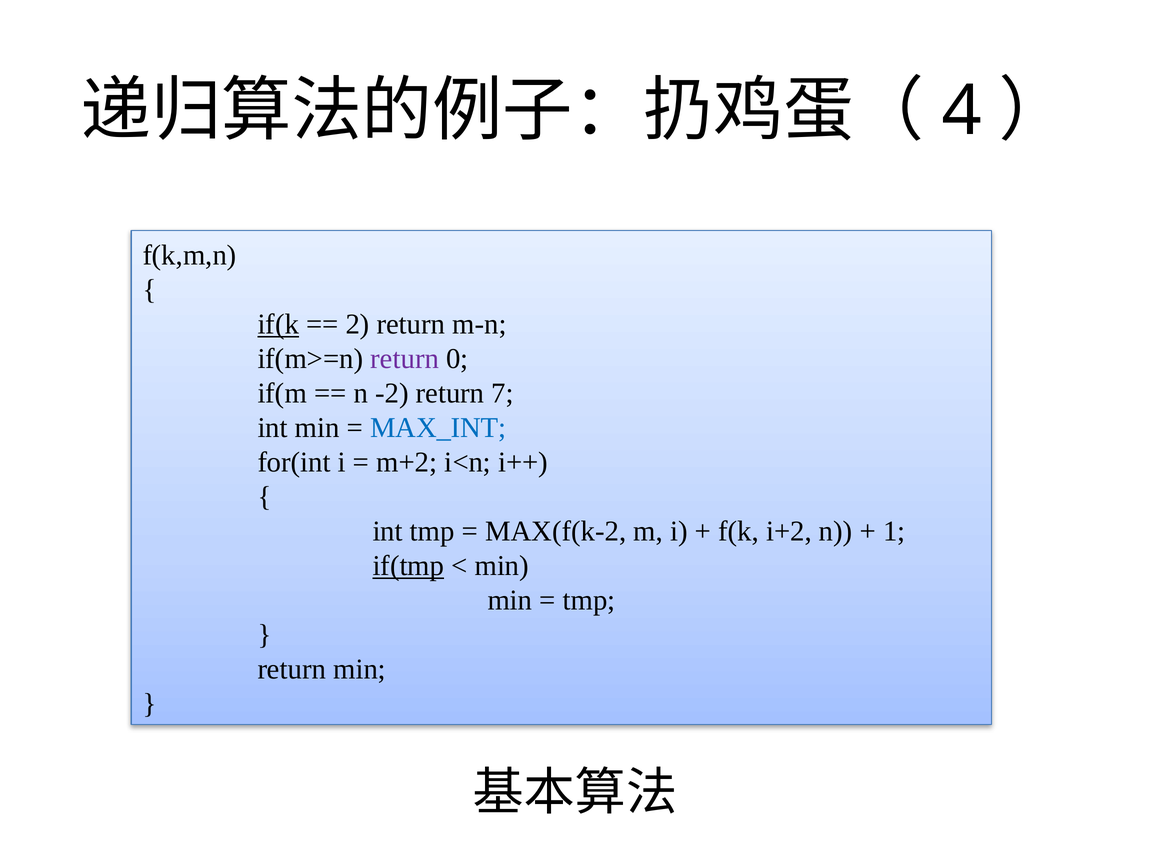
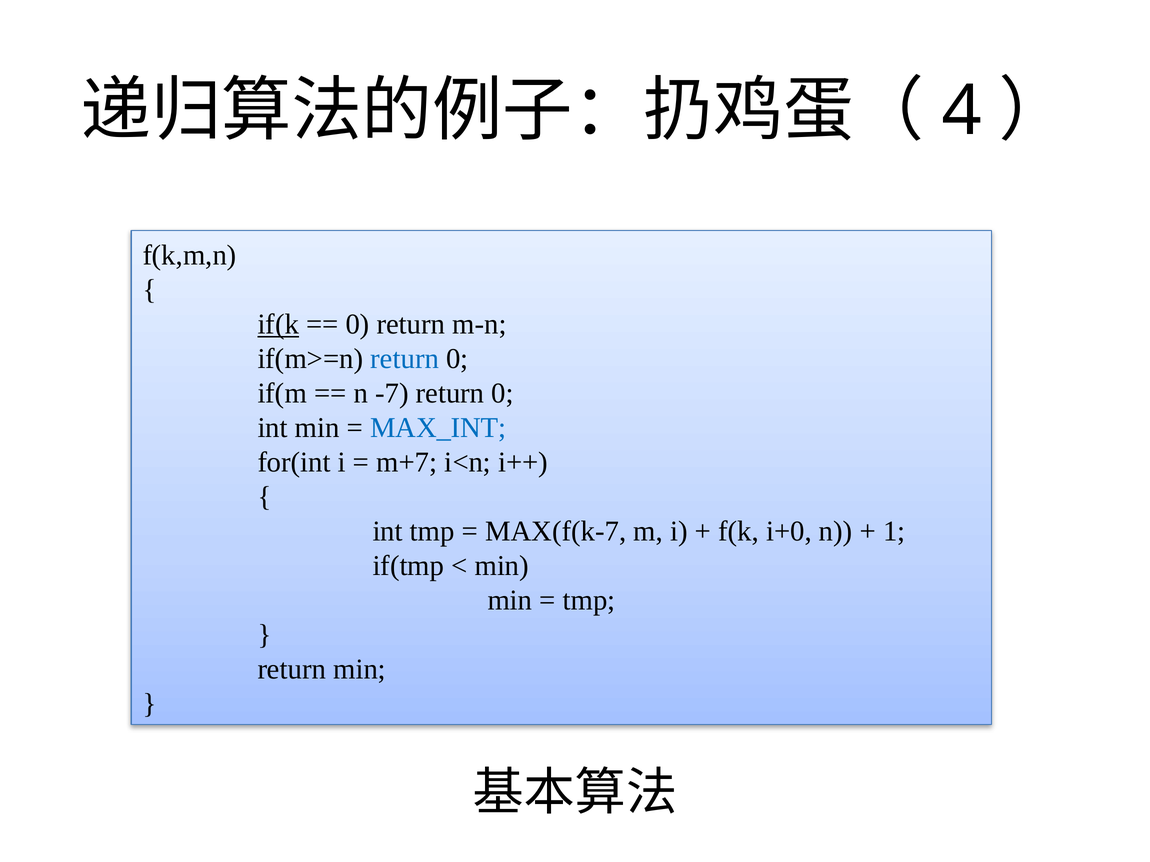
2 at (358, 325): 2 -> 0
return at (405, 359) colour: purple -> blue
-2: -2 -> -7
7 at (503, 394): 7 -> 0
m+2: m+2 -> m+7
MAX(f(k-2: MAX(f(k-2 -> MAX(f(k-7
i+2: i+2 -> i+0
if(tmp underline: present -> none
